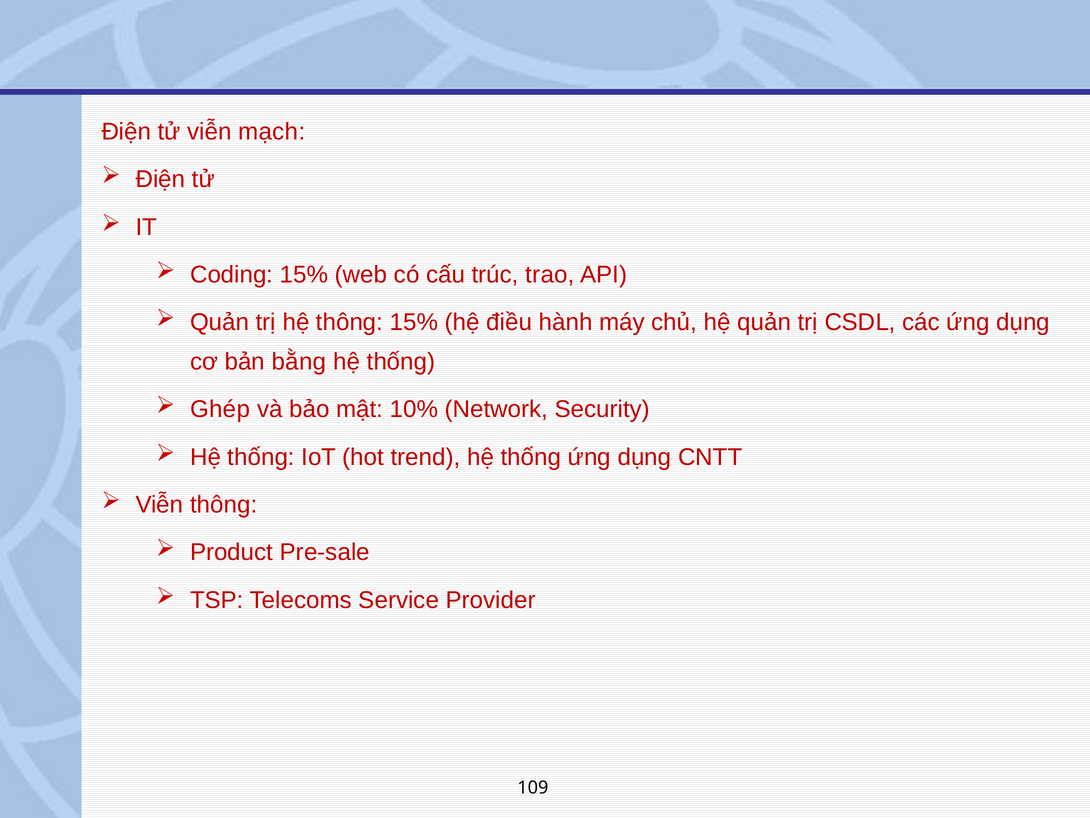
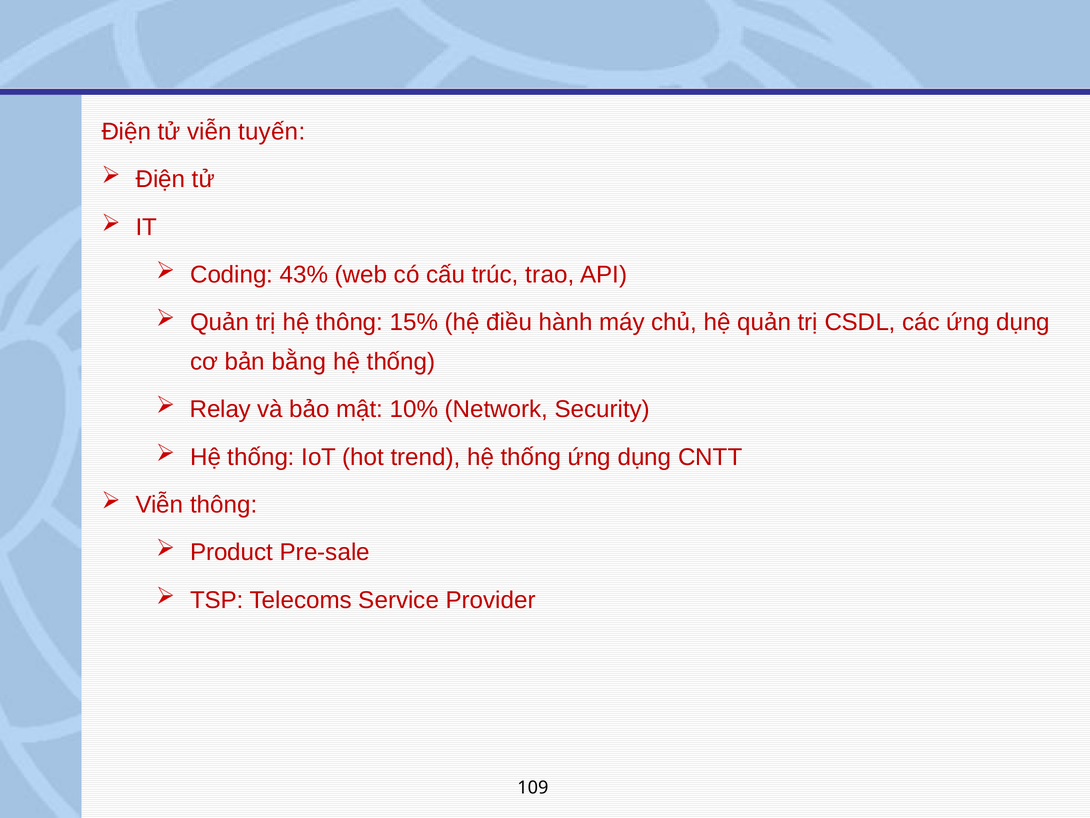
mạch: mạch -> tuyến
Coding 15%: 15% -> 43%
Ghép: Ghép -> Relay
